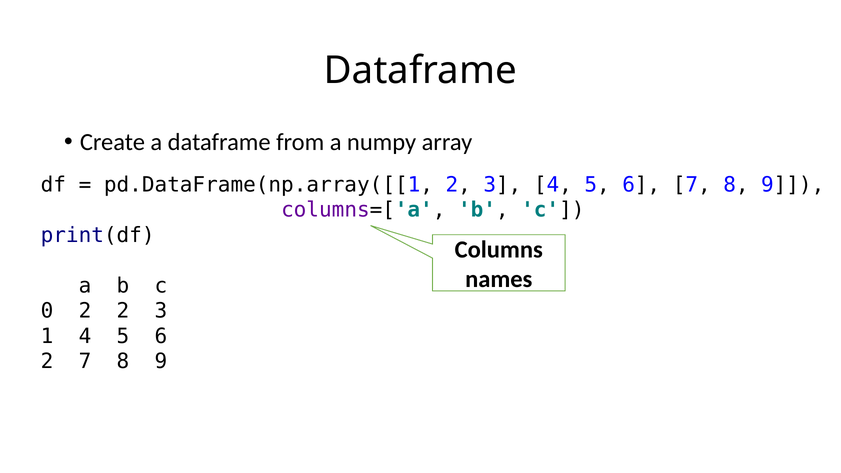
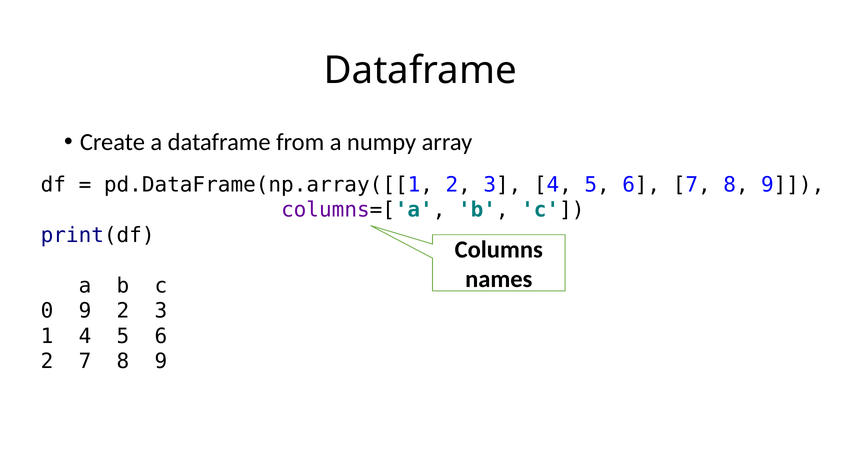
0 2: 2 -> 9
